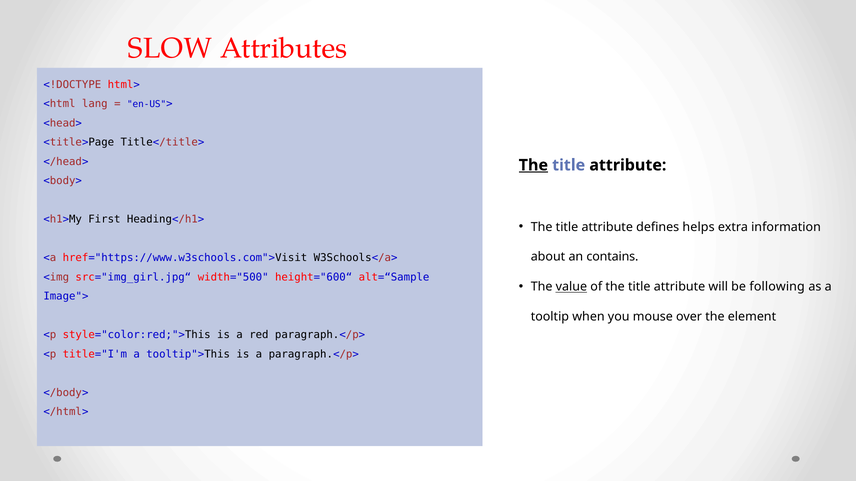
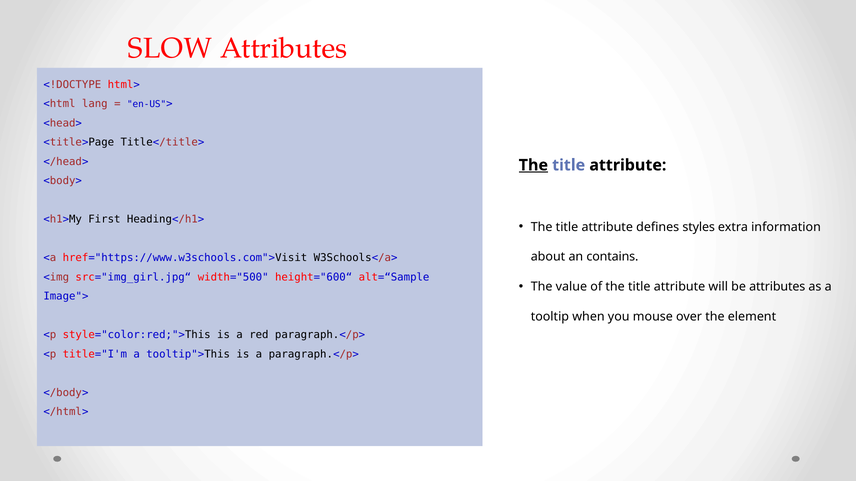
helps: helps -> styles
value underline: present -> none
be following: following -> attributes
